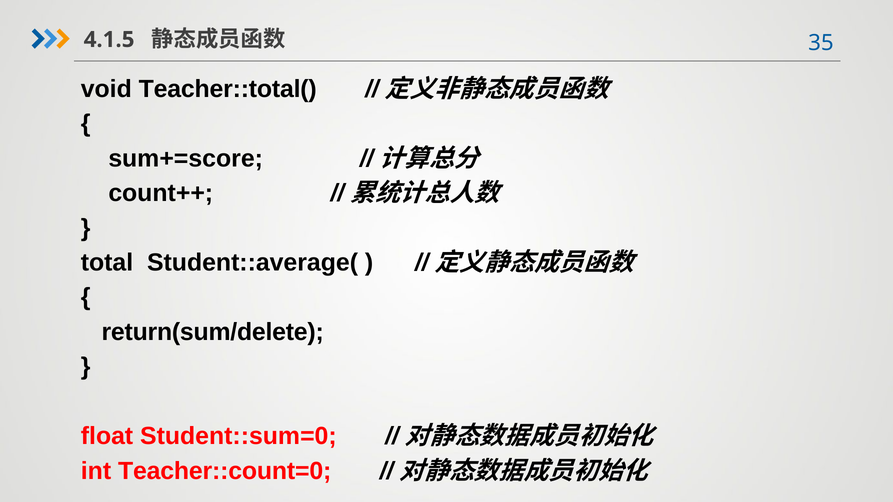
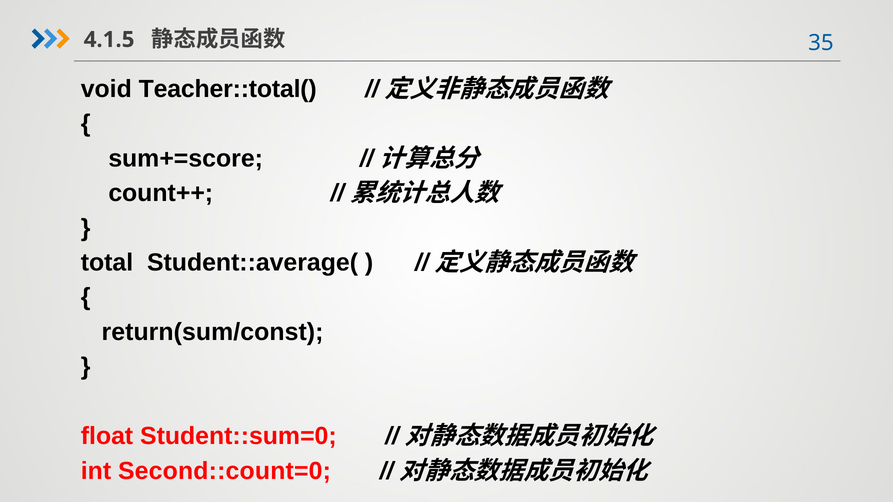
return(sum/delete: return(sum/delete -> return(sum/const
Teacher::count=0: Teacher::count=0 -> Second::count=0
